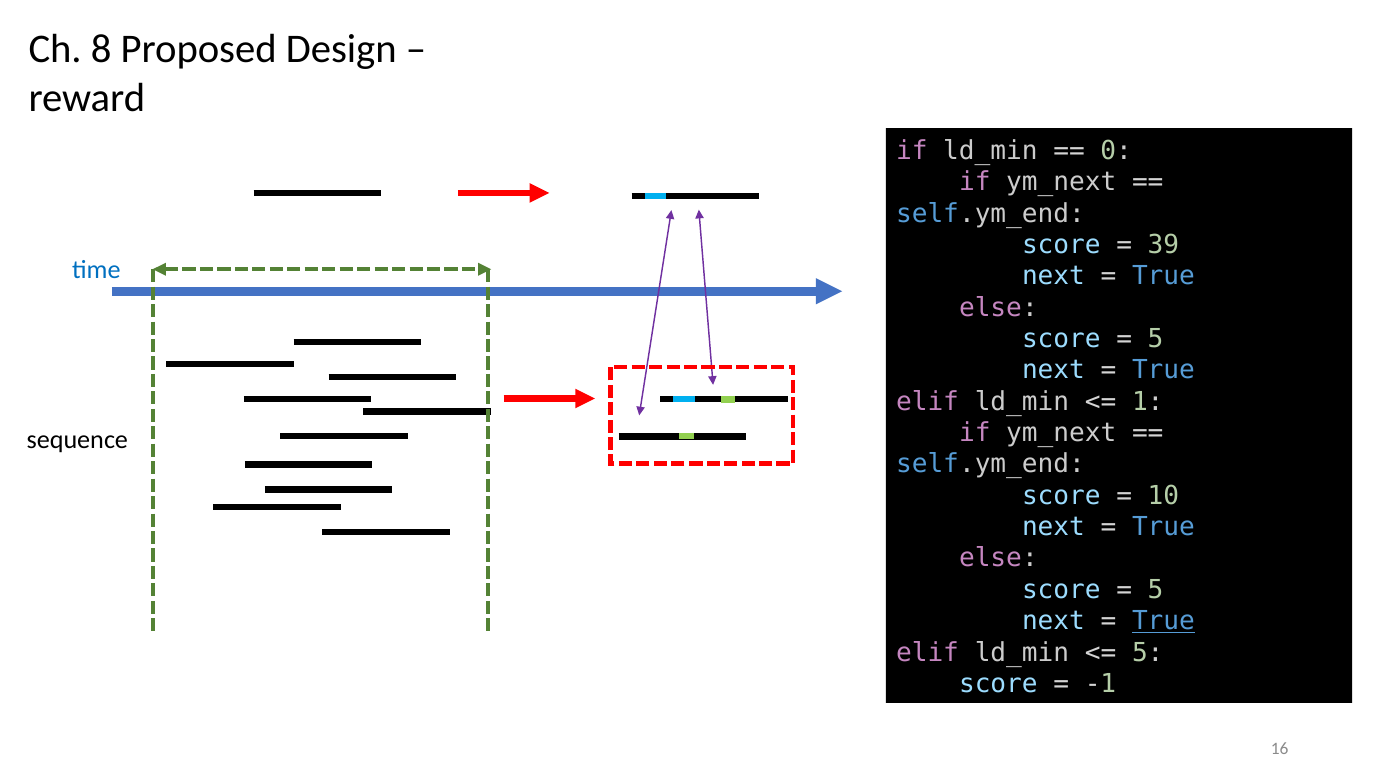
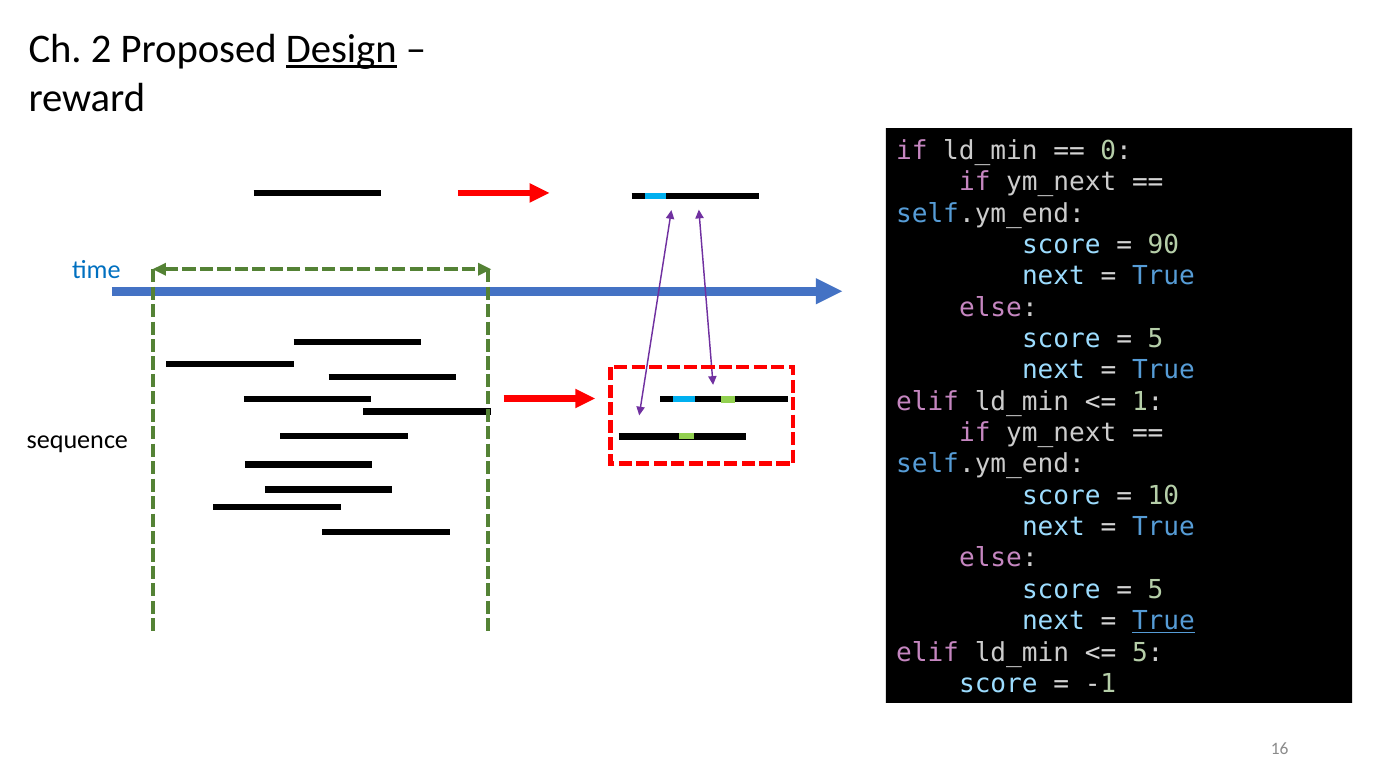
8: 8 -> 2
Design underline: none -> present
39: 39 -> 90
